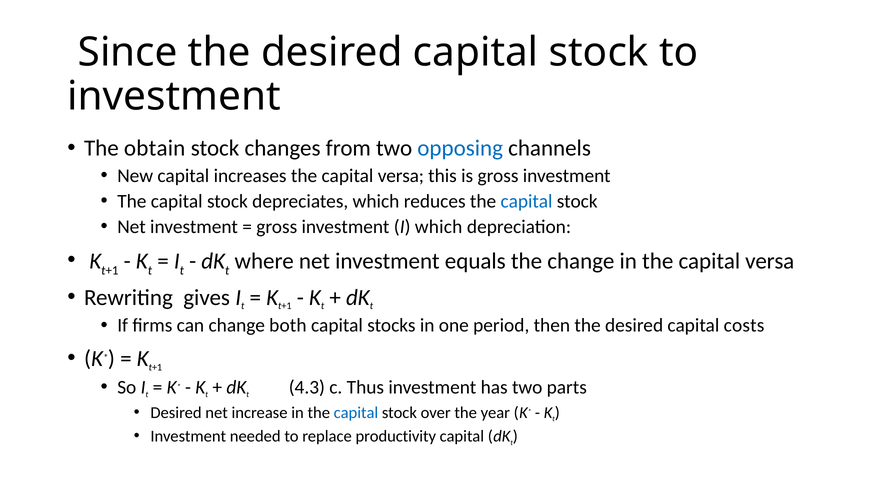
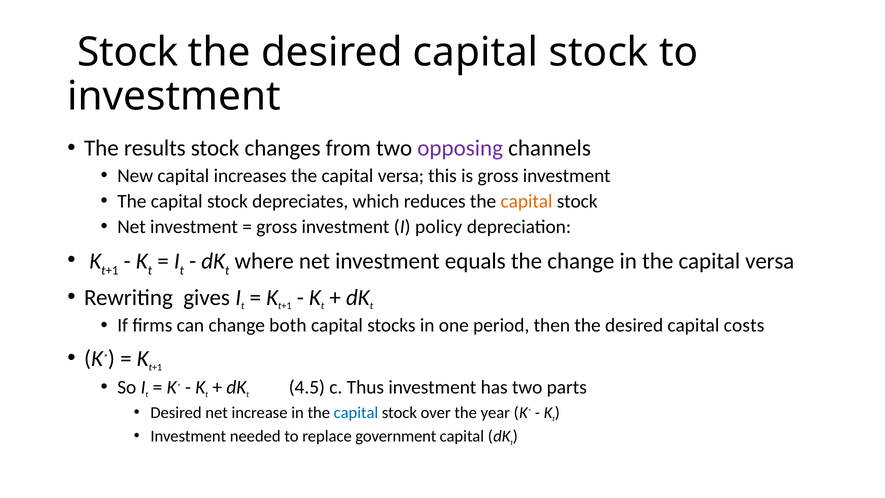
Since at (128, 52): Since -> Stock
obtain: obtain -> results
opposing colour: blue -> purple
capital at (527, 201) colour: blue -> orange
I which: which -> policy
4.3: 4.3 -> 4.5
productivity: productivity -> government
